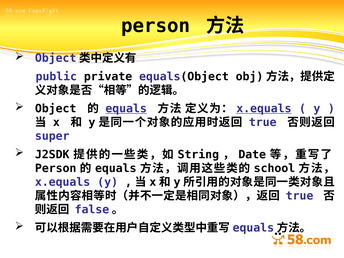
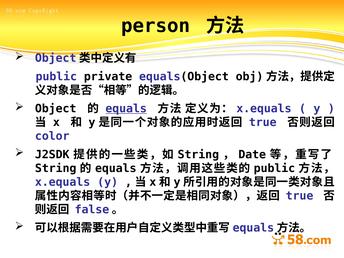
x.equals at (264, 109) underline: present -> none
super: super -> color
Person at (56, 168): Person -> String
school at (274, 168): school -> public
